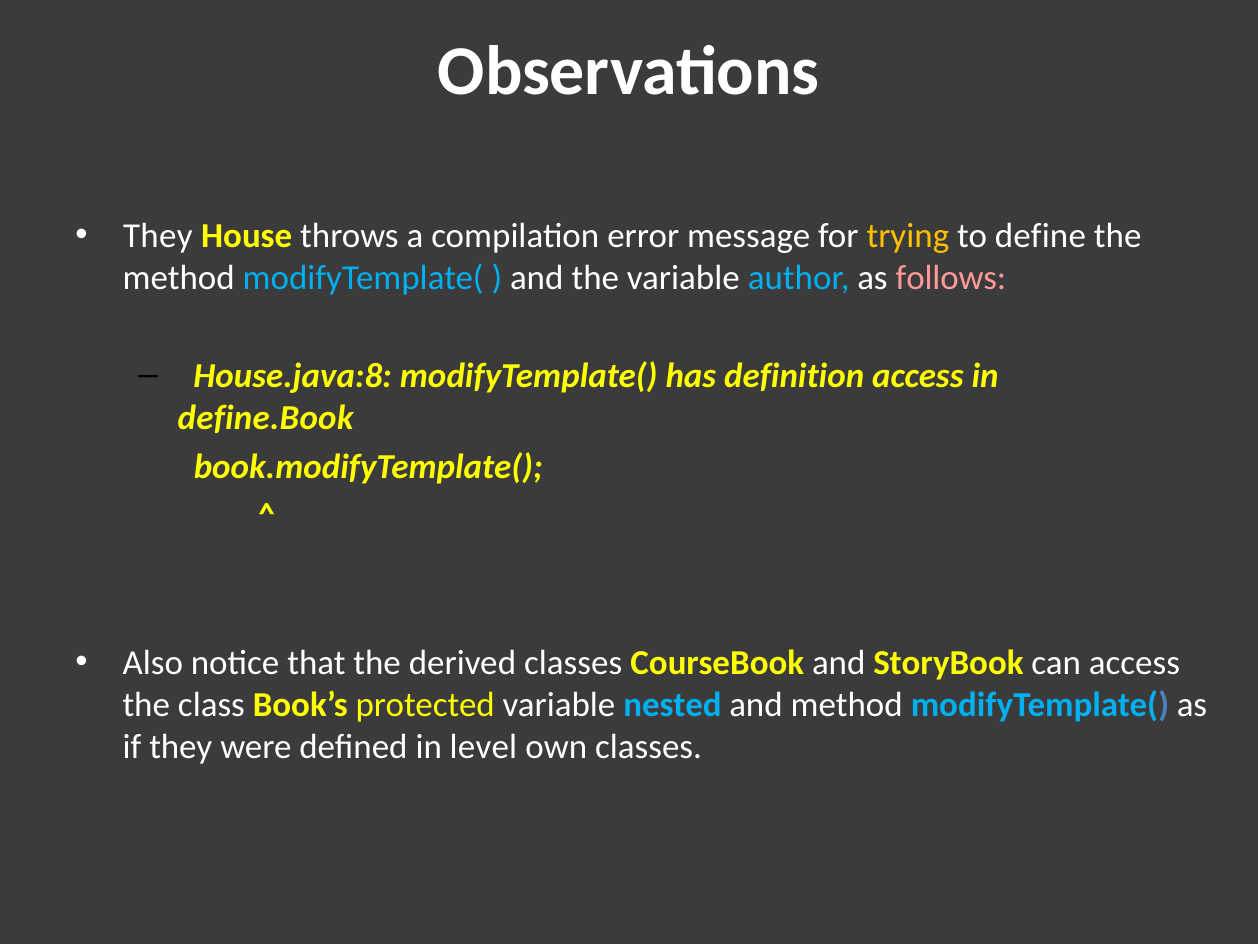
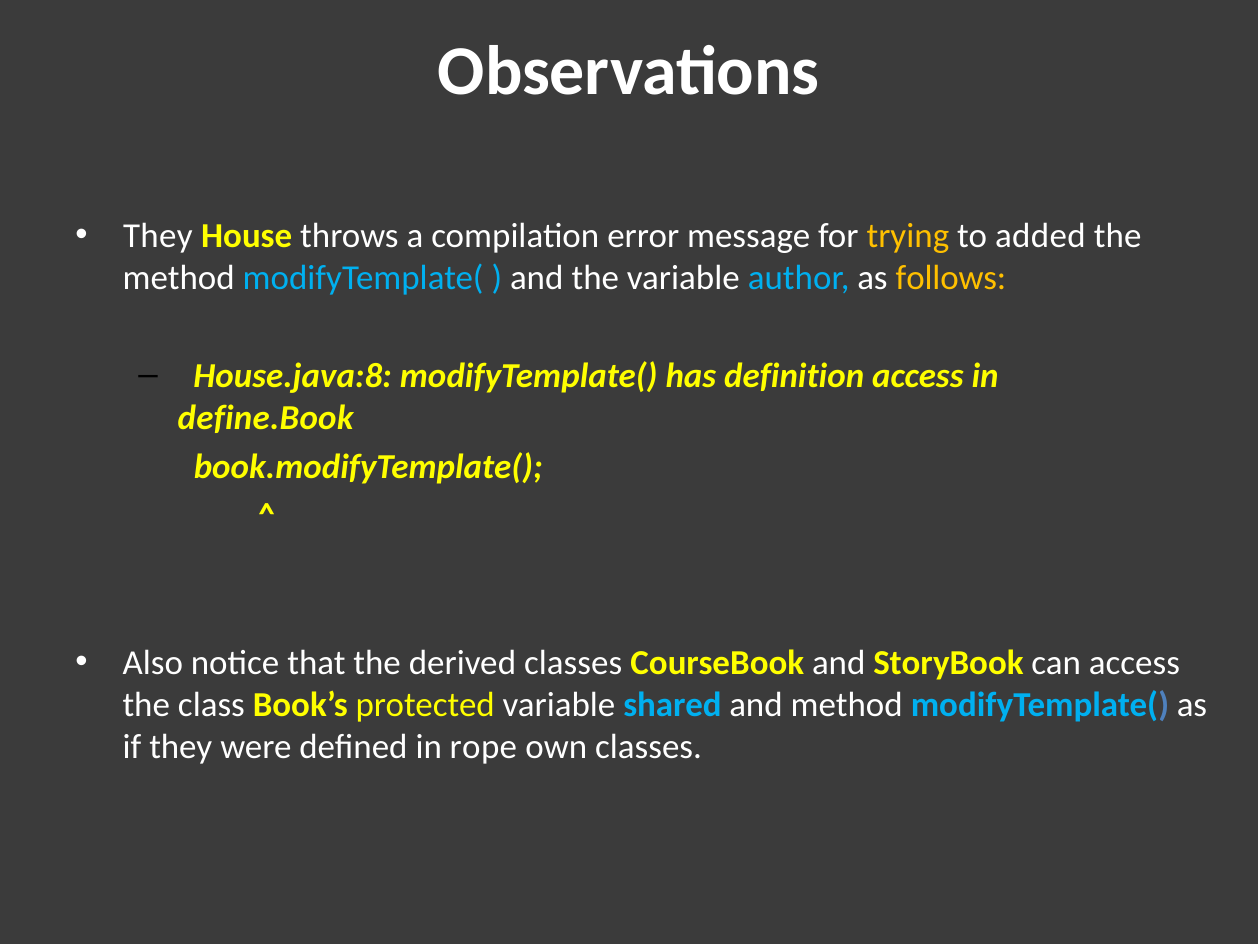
define: define -> added
follows colour: pink -> yellow
nested: nested -> shared
level: level -> rope
